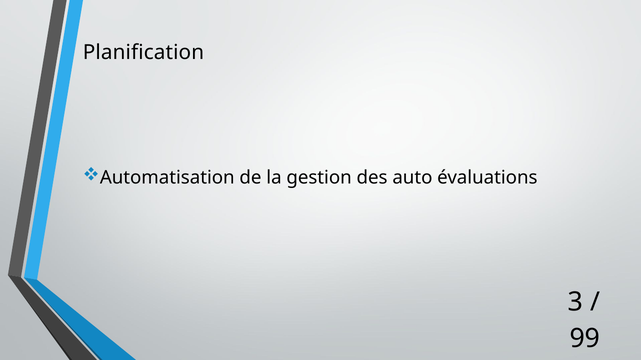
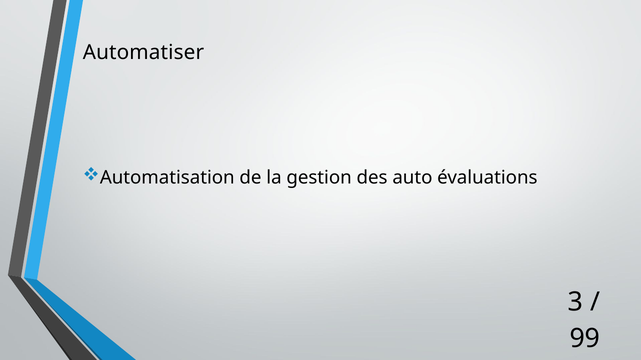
Planification: Planification -> Automatiser
